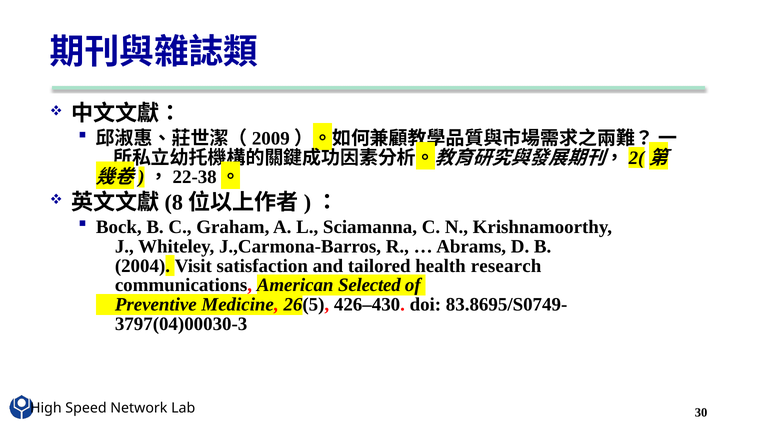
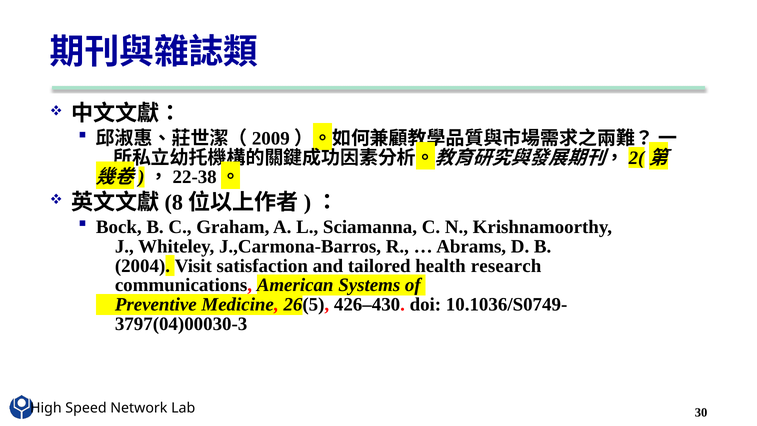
Selected: Selected -> Systems
83.8695/S0749-: 83.8695/S0749- -> 10.1036/S0749-
